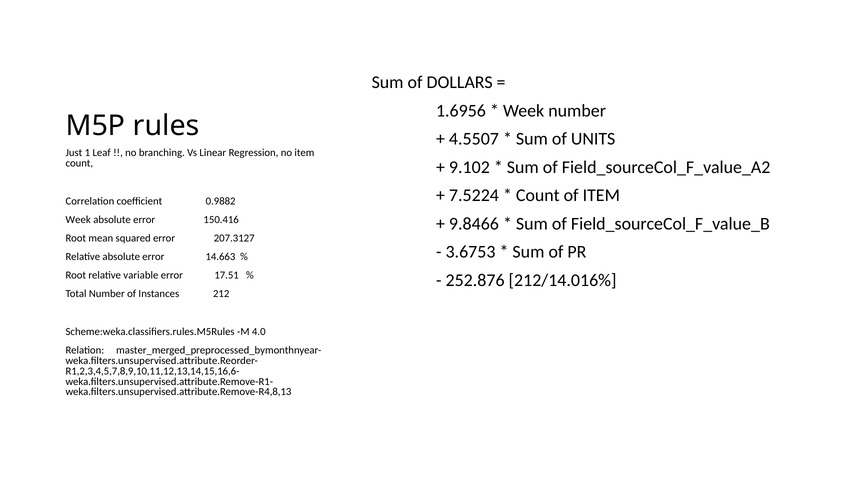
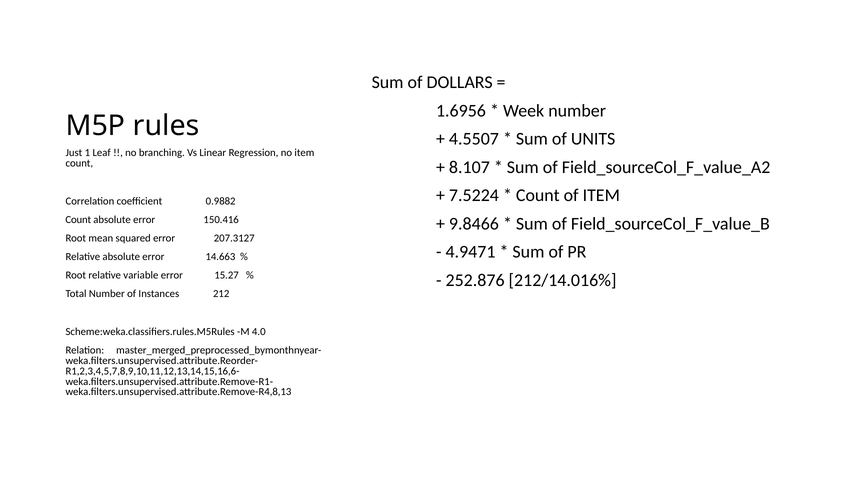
9.102: 9.102 -> 8.107
Week at (78, 220): Week -> Count
3.6753: 3.6753 -> 4.9471
17.51: 17.51 -> 15.27
